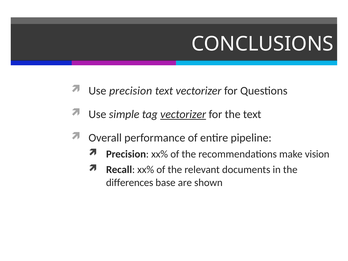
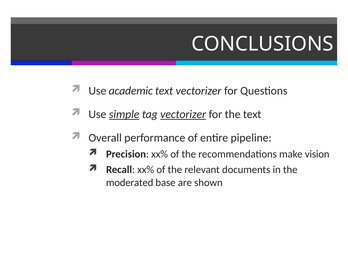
Use precision: precision -> academic
simple underline: none -> present
differences: differences -> moderated
